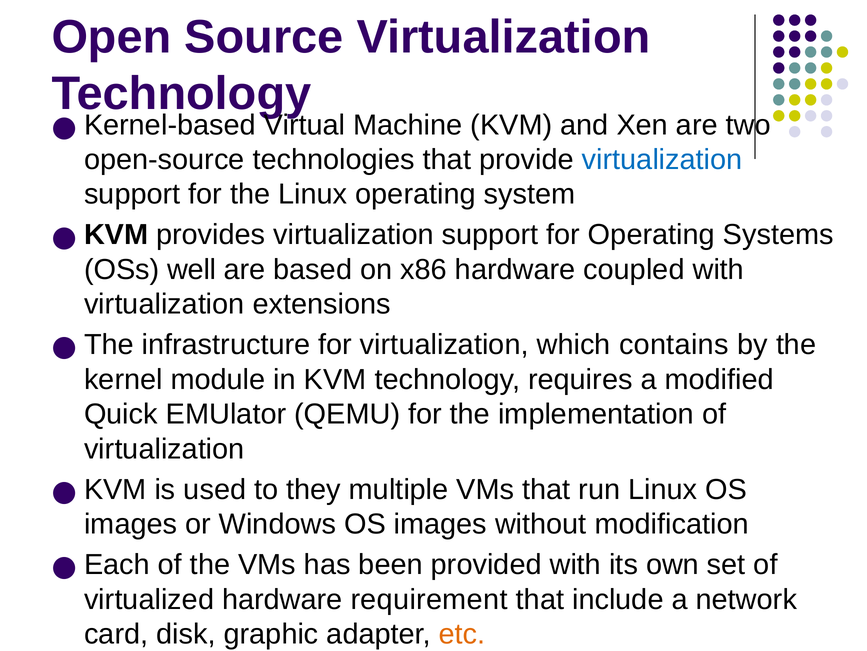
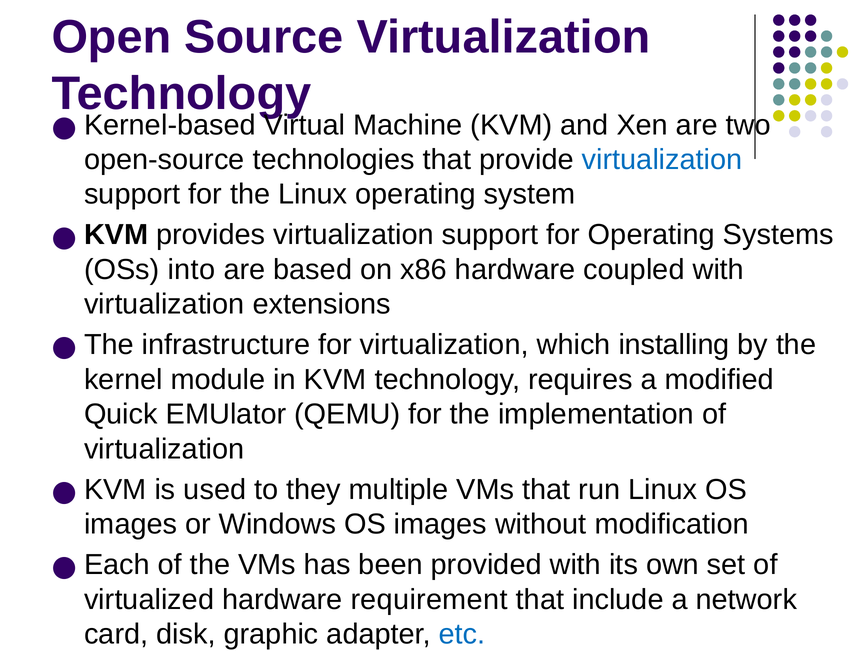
well: well -> into
contains: contains -> installing
etc colour: orange -> blue
